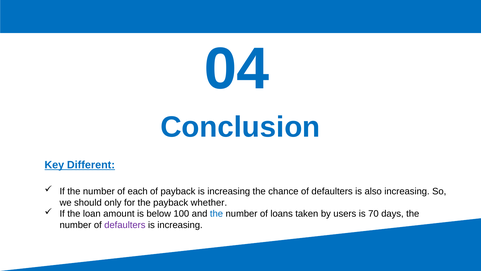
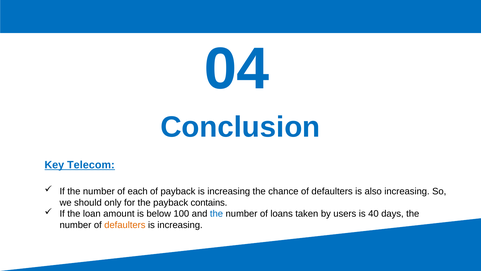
Different: Different -> Telecom
whether: whether -> contains
70: 70 -> 40
defaulters at (125, 225) colour: purple -> orange
